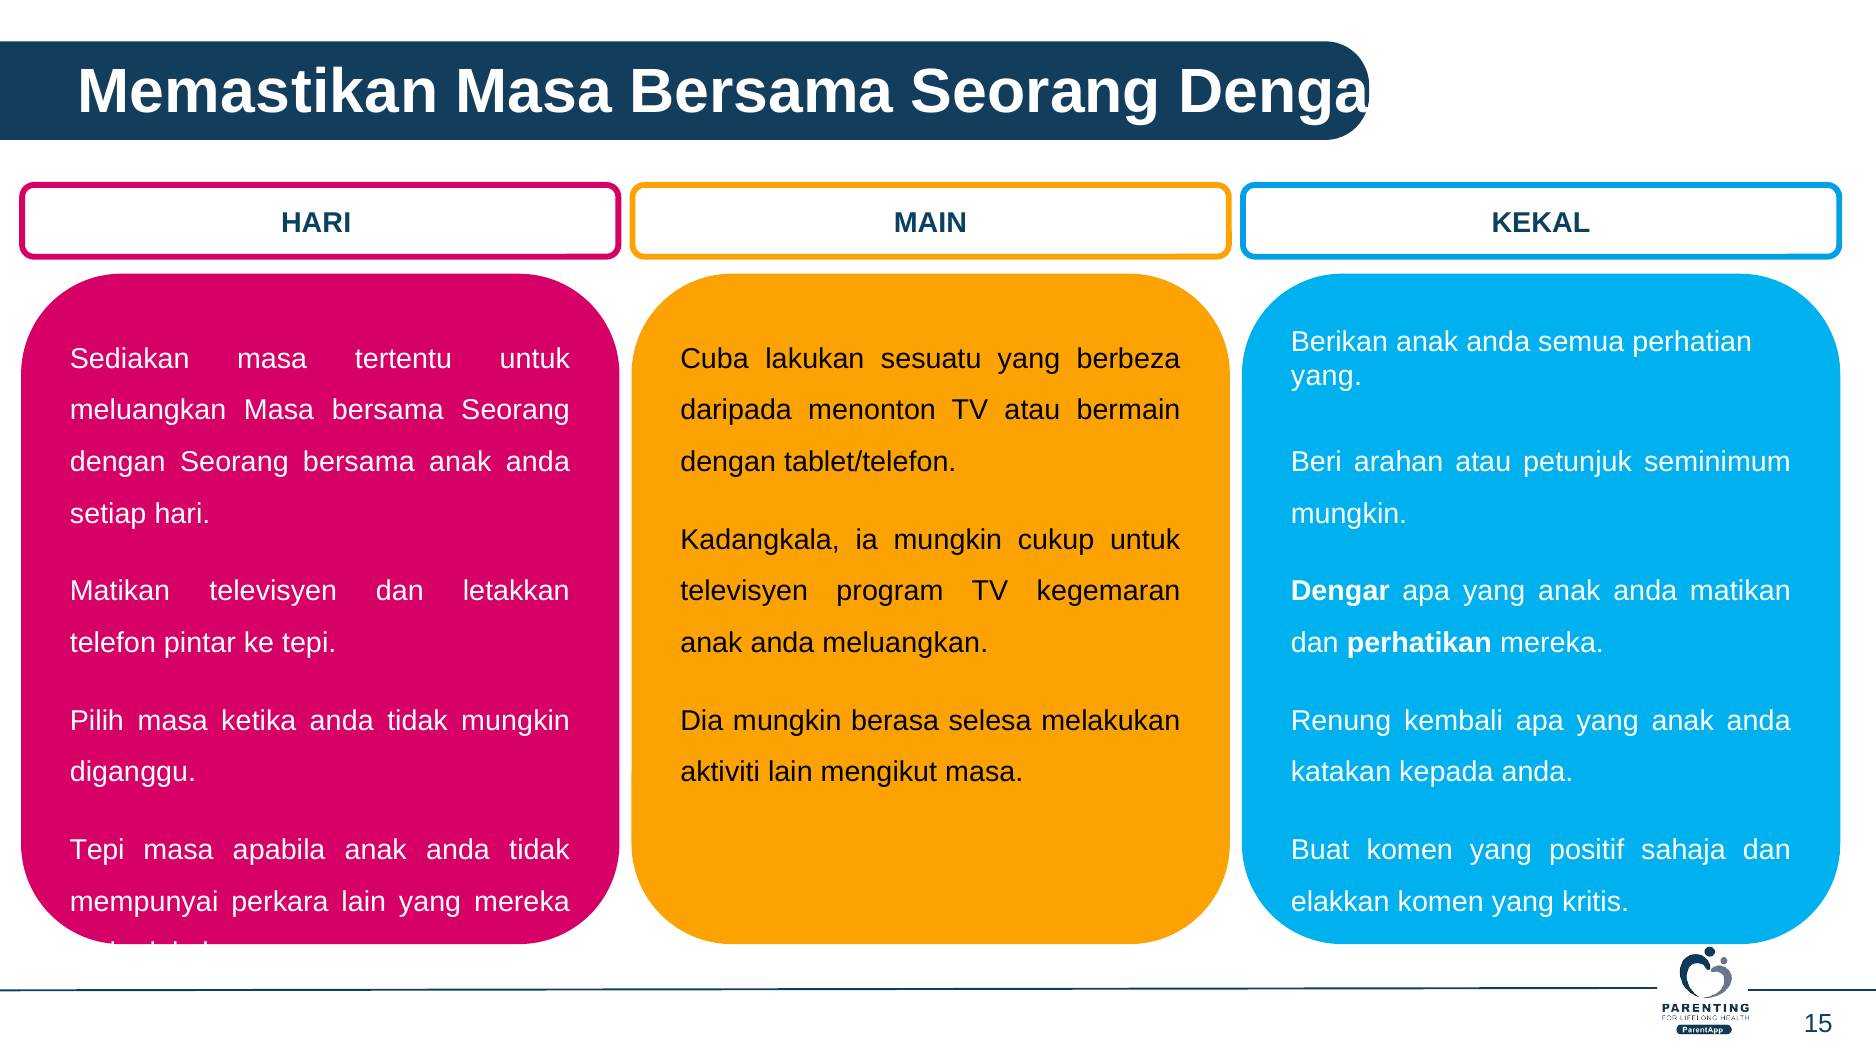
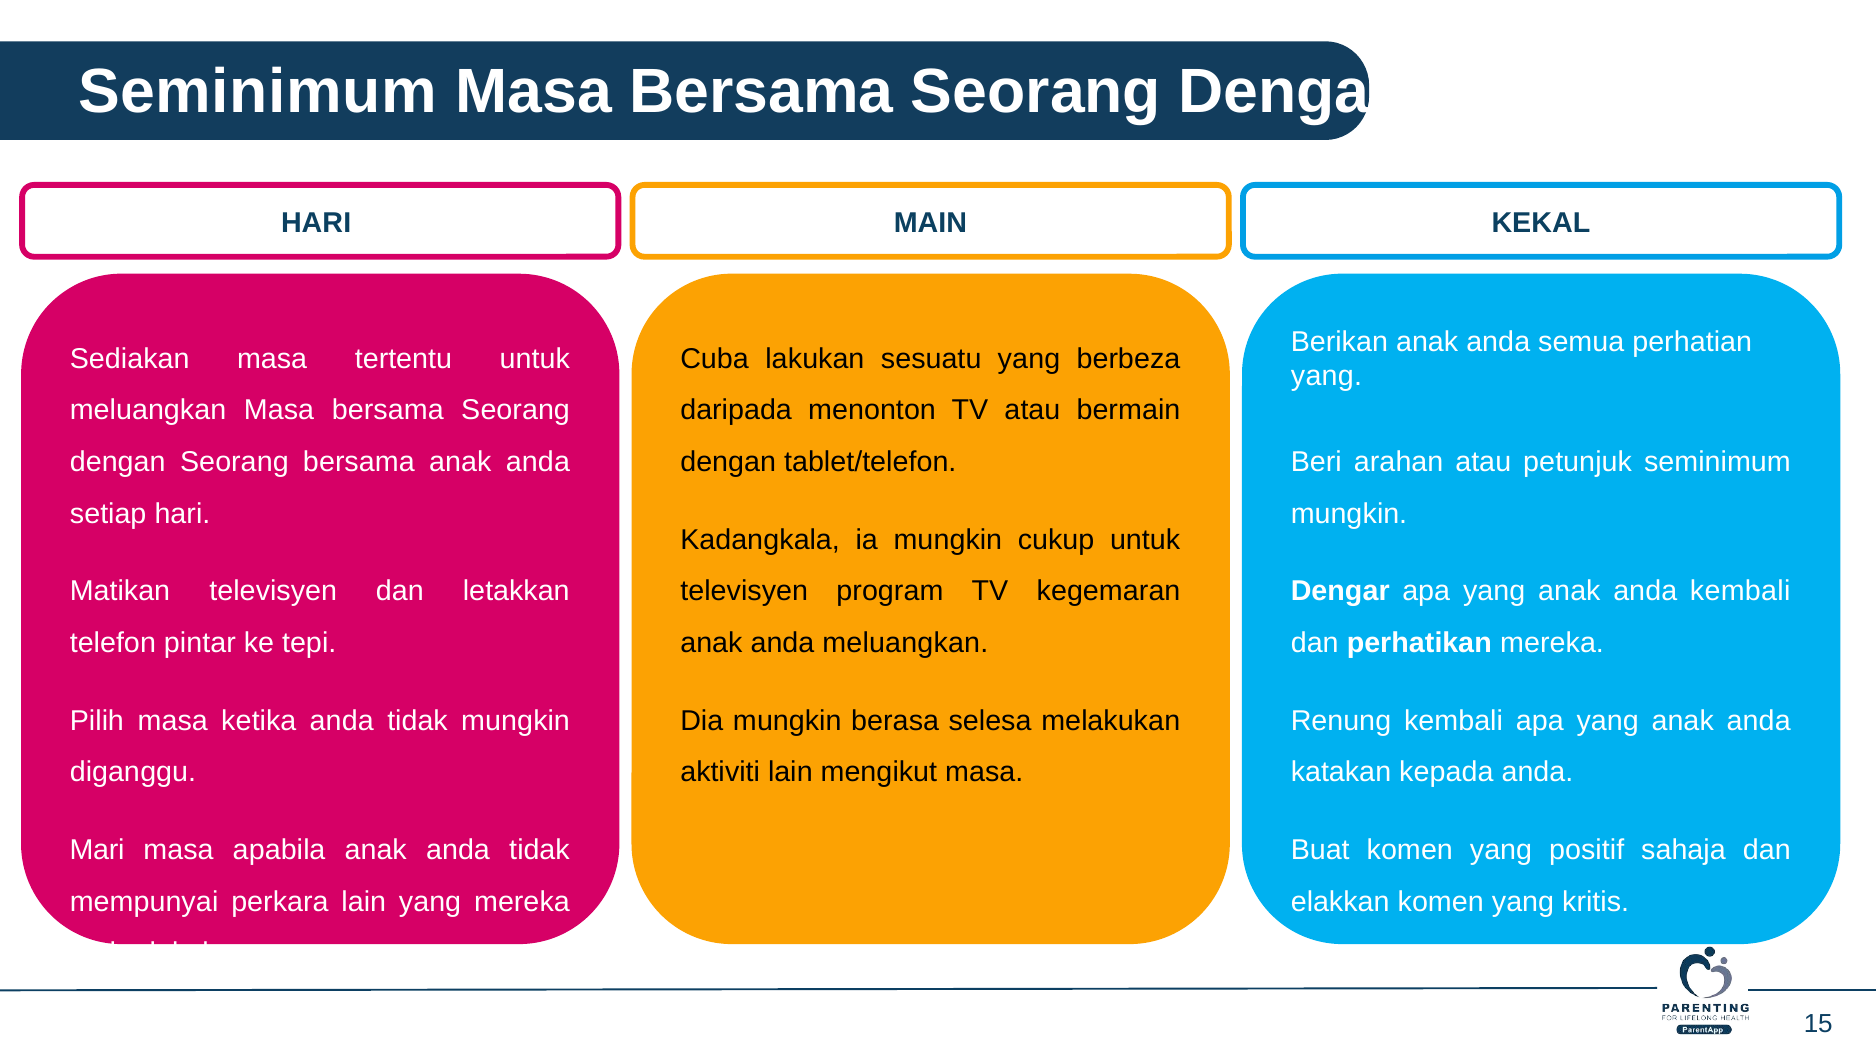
Memastikan at (258, 92): Memastikan -> Seminimum
anda matikan: matikan -> kembali
Tepi at (97, 850): Tepi -> Mari
